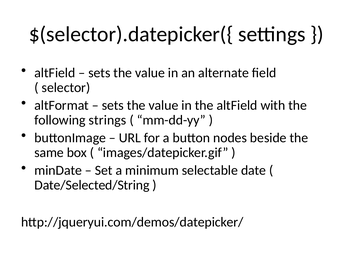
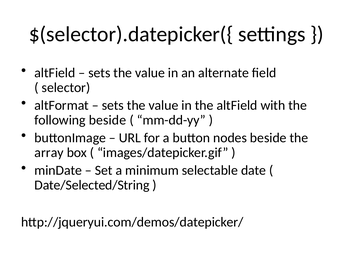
following strings: strings -> beside
same: same -> array
